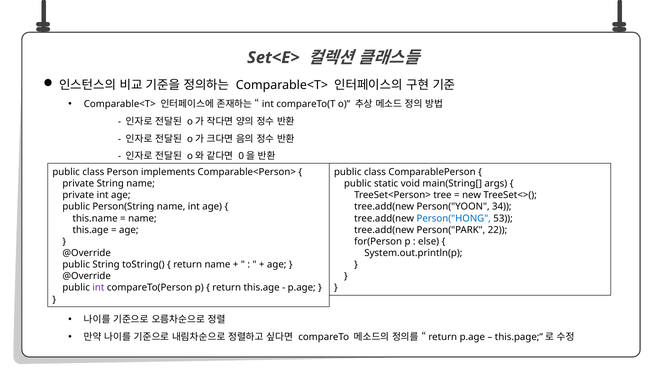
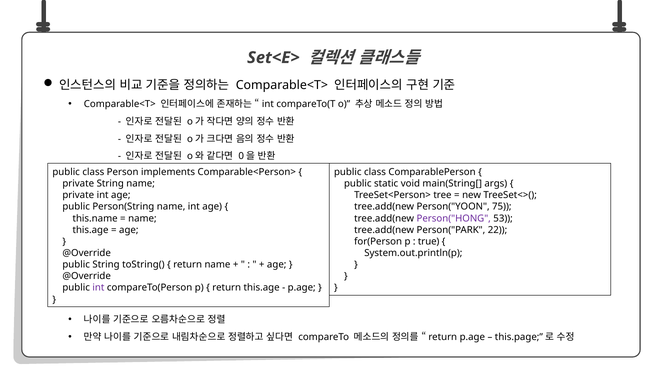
34: 34 -> 75
Person("HONG colour: blue -> purple
else: else -> true
